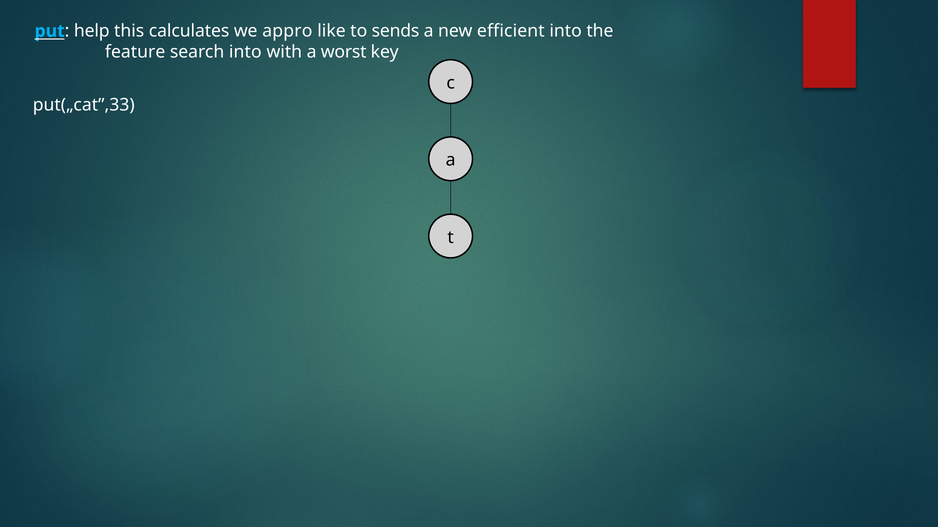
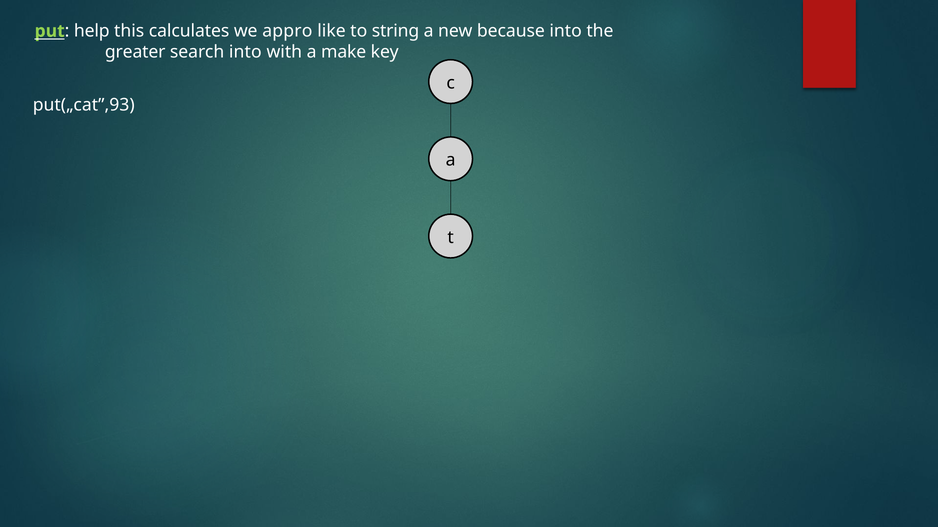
put colour: light blue -> light green
sends: sends -> string
efficient: efficient -> because
feature: feature -> greater
worst: worst -> make
put(„cat”,33: put(„cat”,33 -> put(„cat”,93
